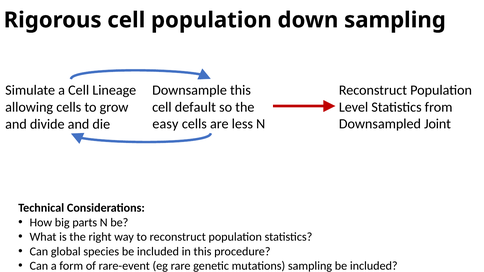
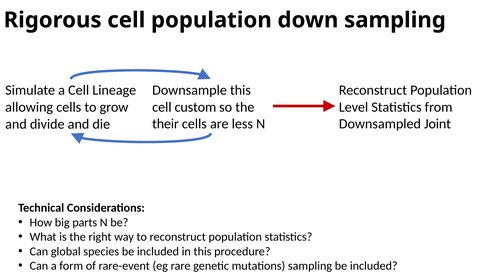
default: default -> custom
easy: easy -> their
